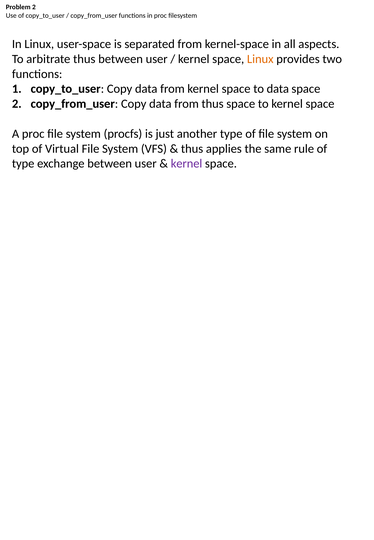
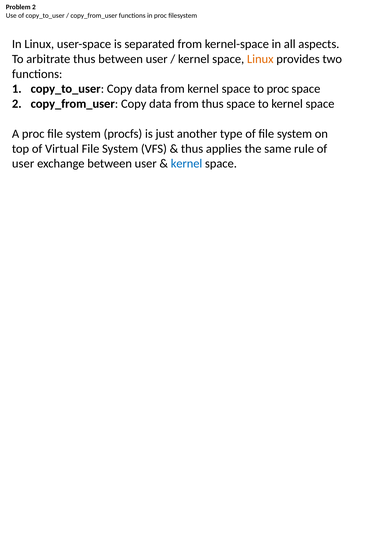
to data: data -> proc
type at (23, 164): type -> user
kernel at (187, 164) colour: purple -> blue
